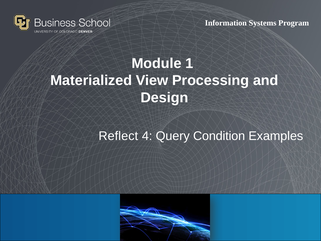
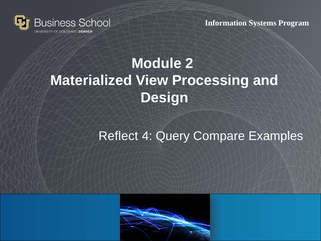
1: 1 -> 2
Condition: Condition -> Compare
